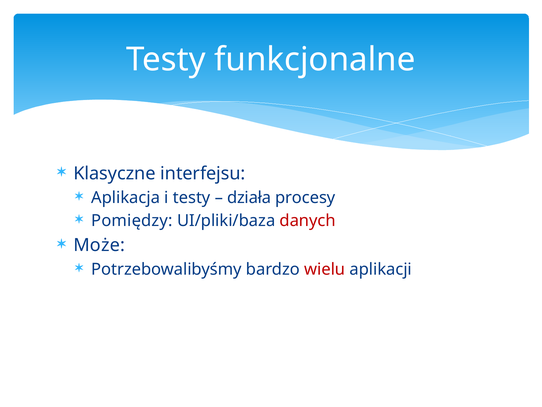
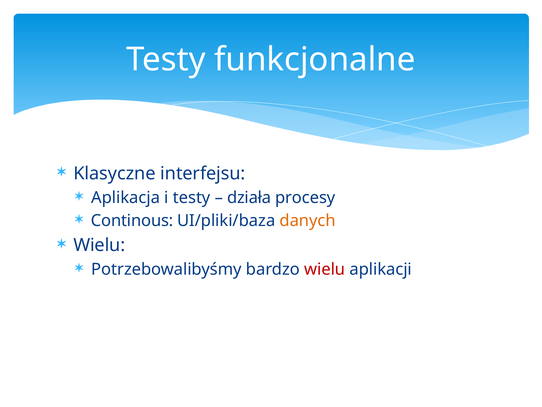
Pomiędzy: Pomiędzy -> Continous
danych colour: red -> orange
Może at (99, 245): Może -> Wielu
